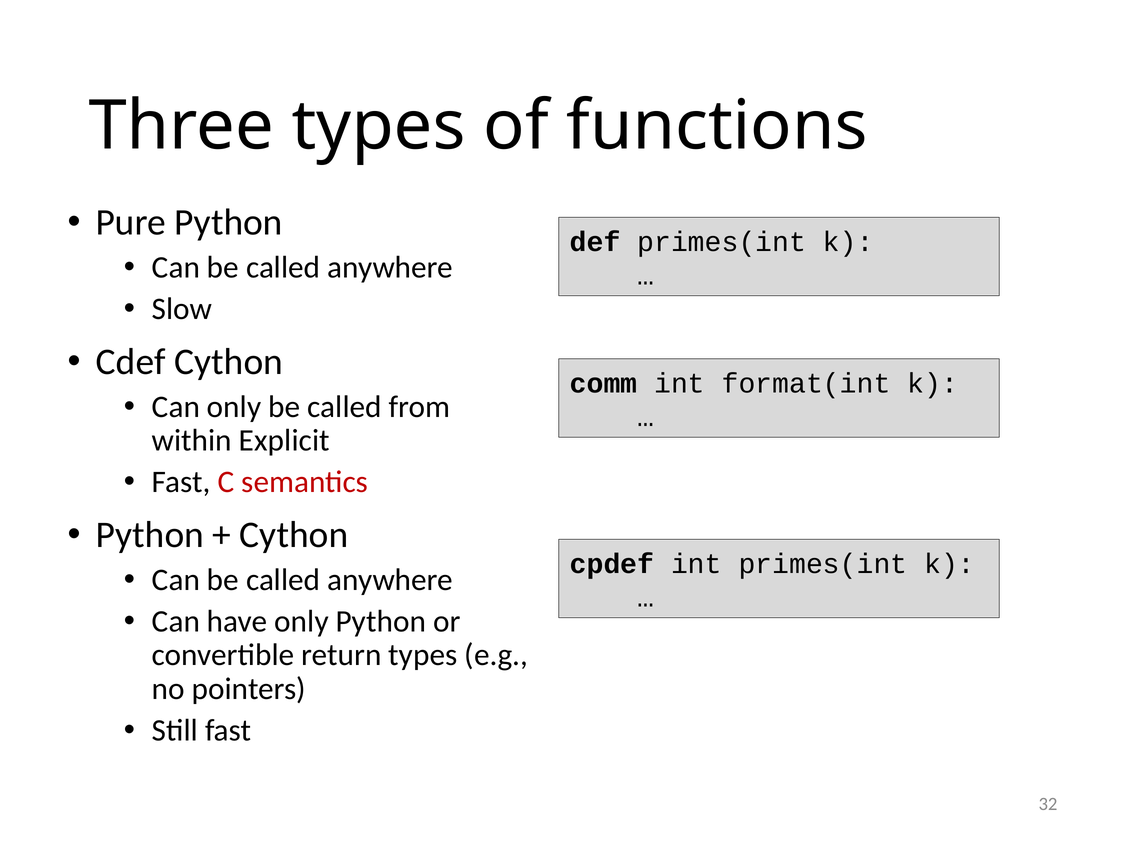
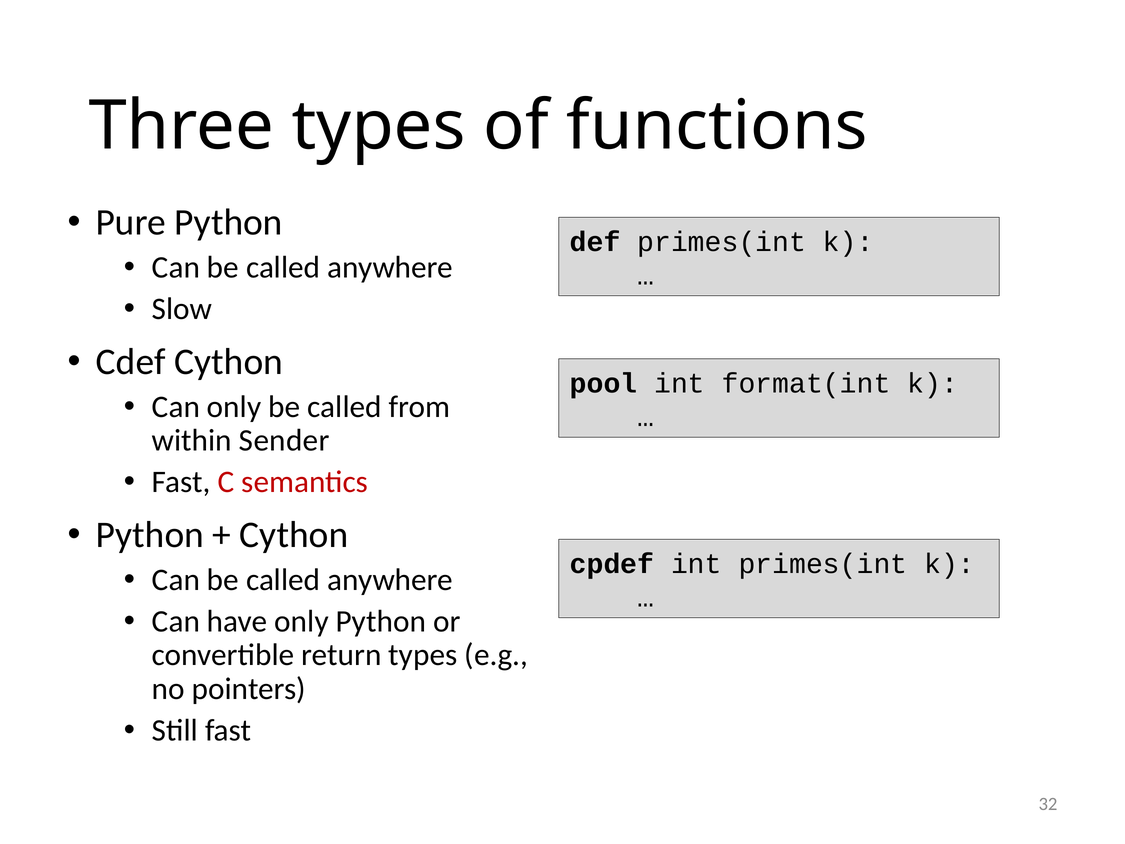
comm: comm -> pool
Explicit: Explicit -> Sender
